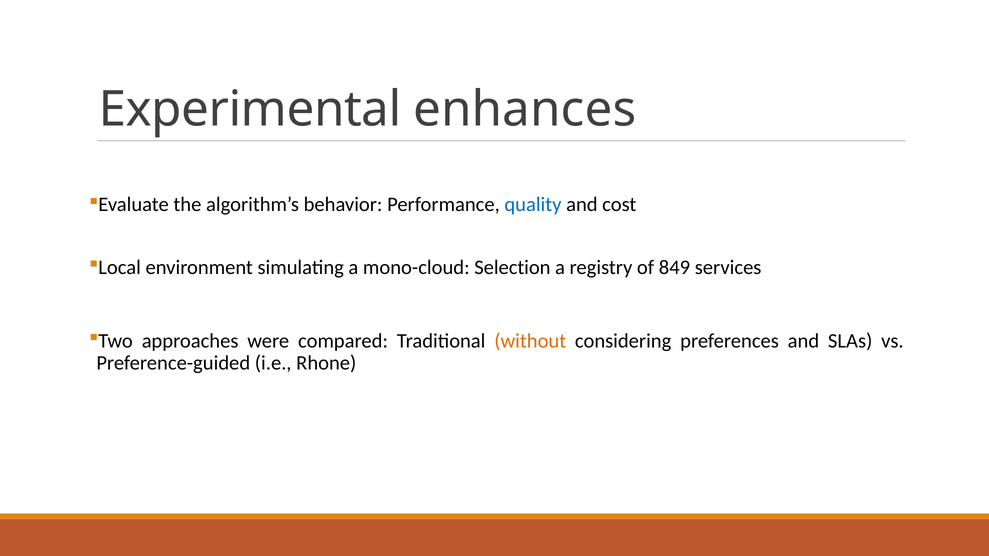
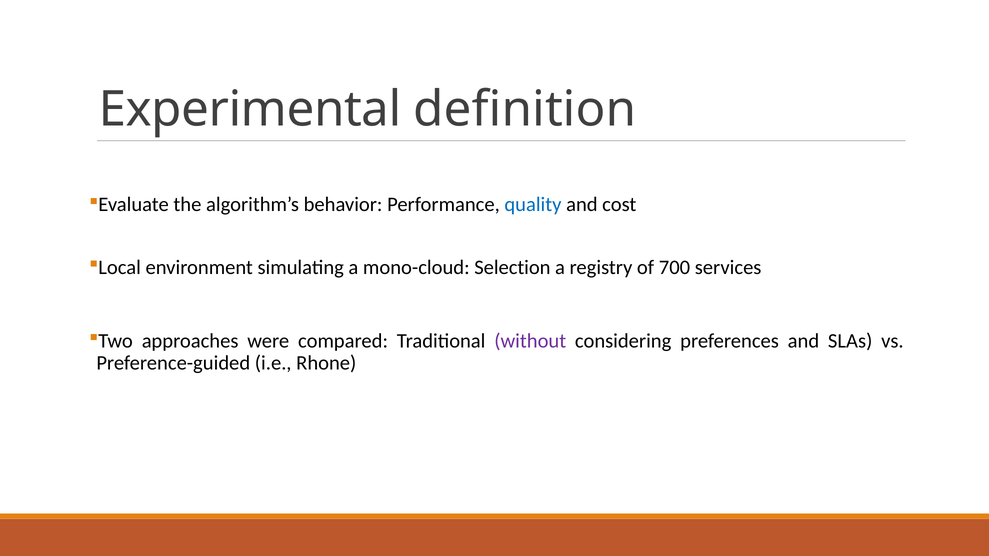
enhances: enhances -> definition
849: 849 -> 700
without colour: orange -> purple
